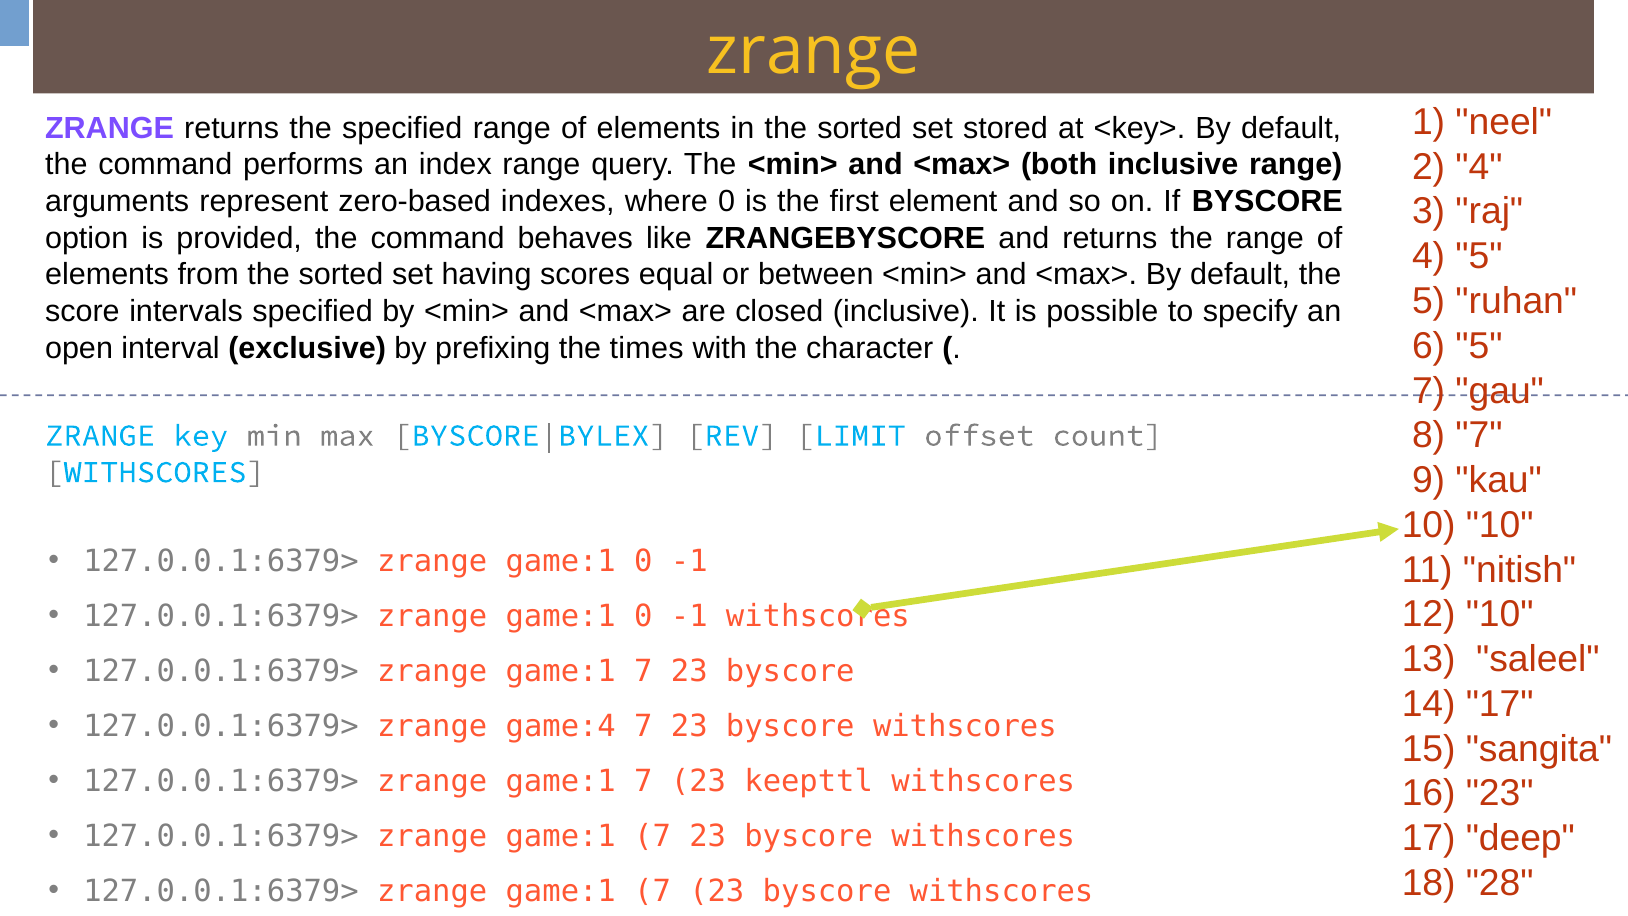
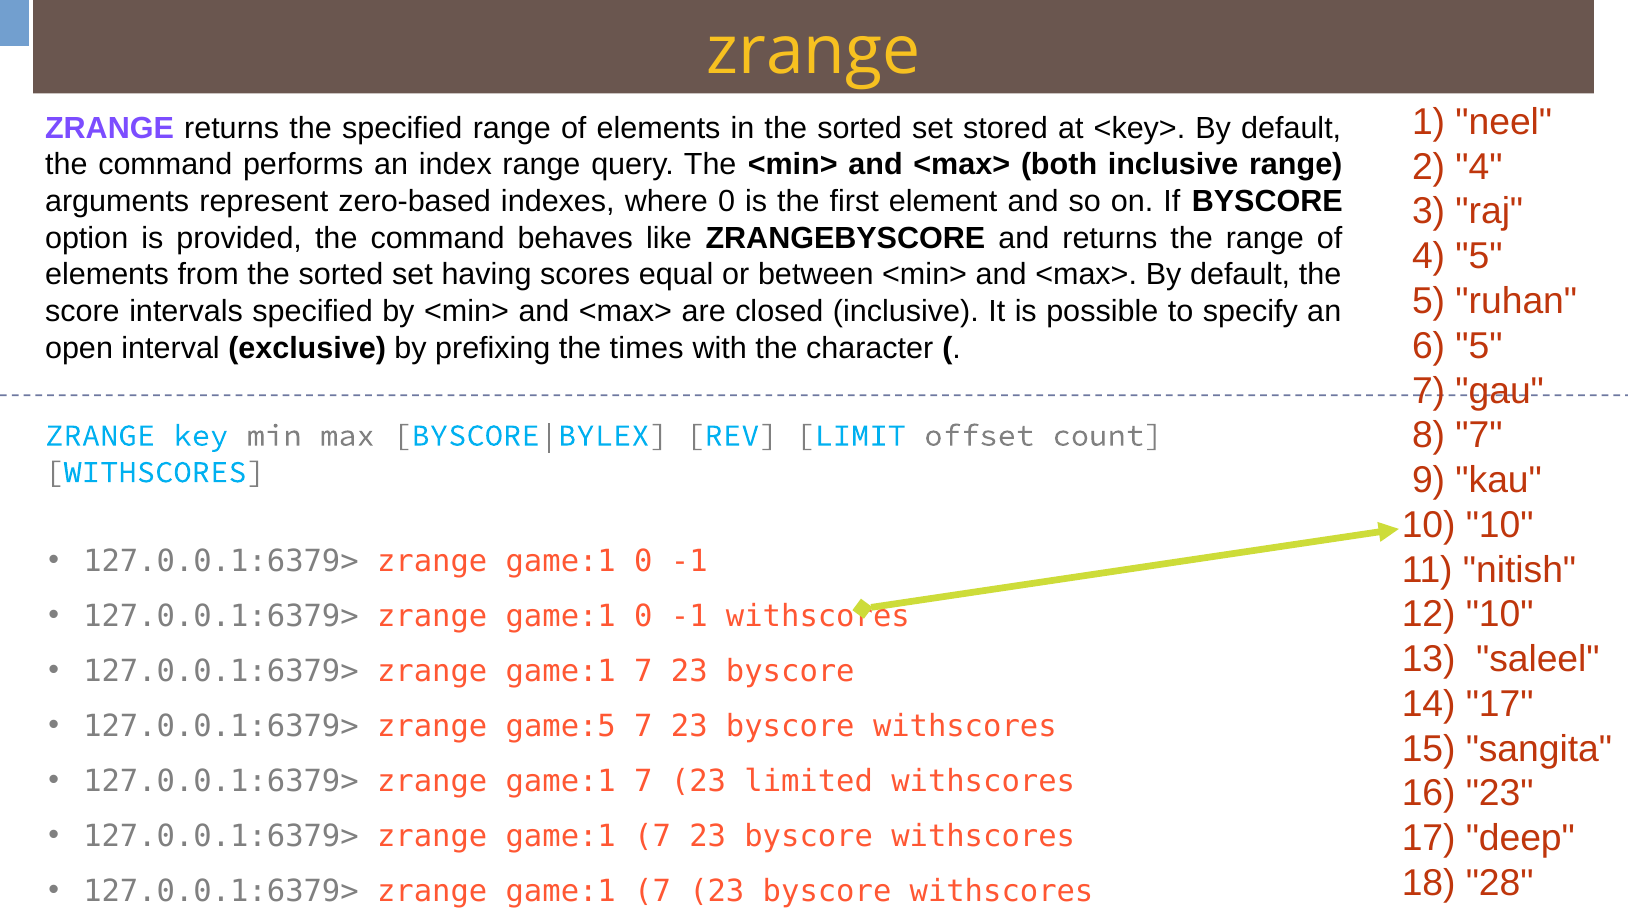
game:4: game:4 -> game:5
keepttl: keepttl -> limited
